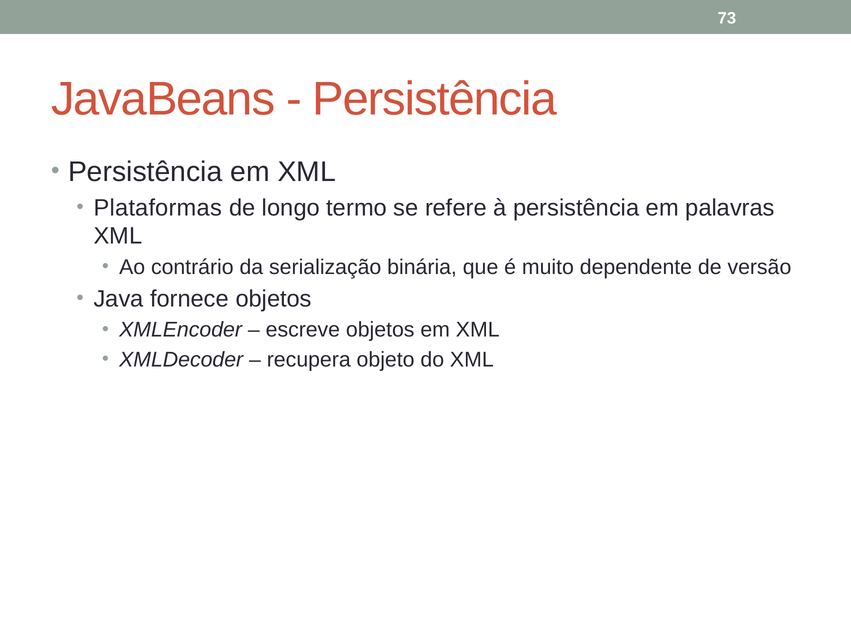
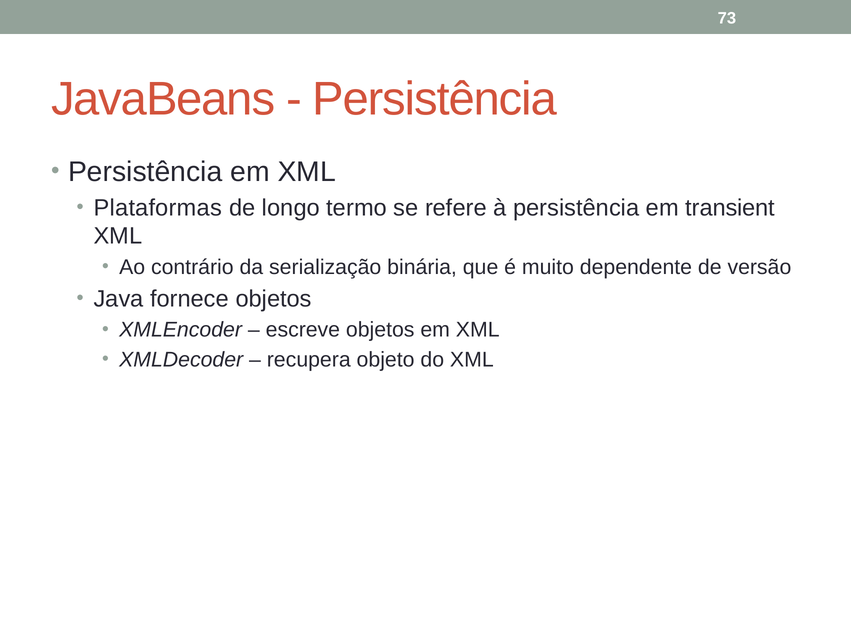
palavras: palavras -> transient
